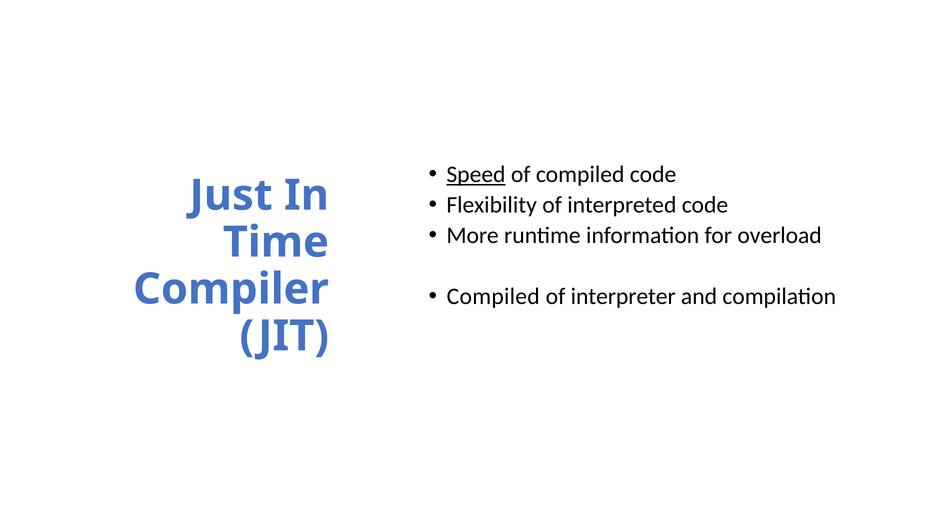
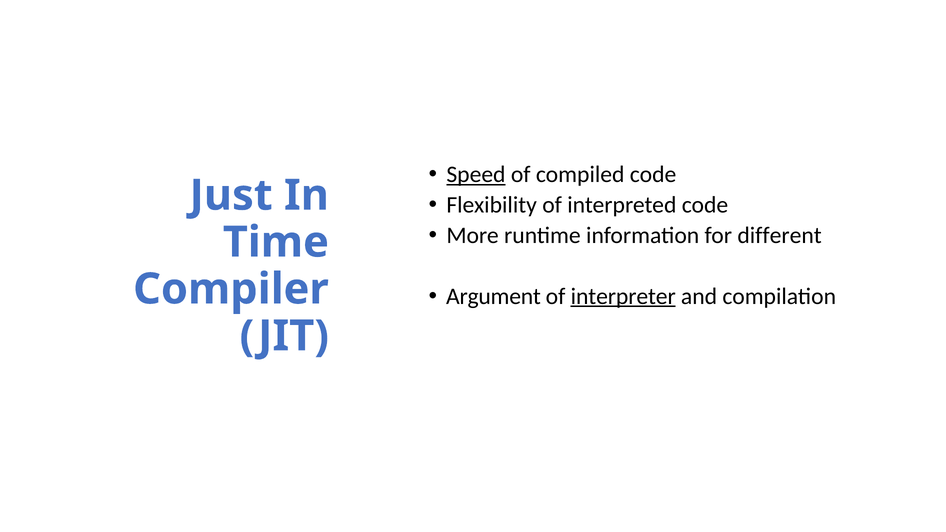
overload: overload -> different
Compiled at (493, 296): Compiled -> Argument
interpreter underline: none -> present
